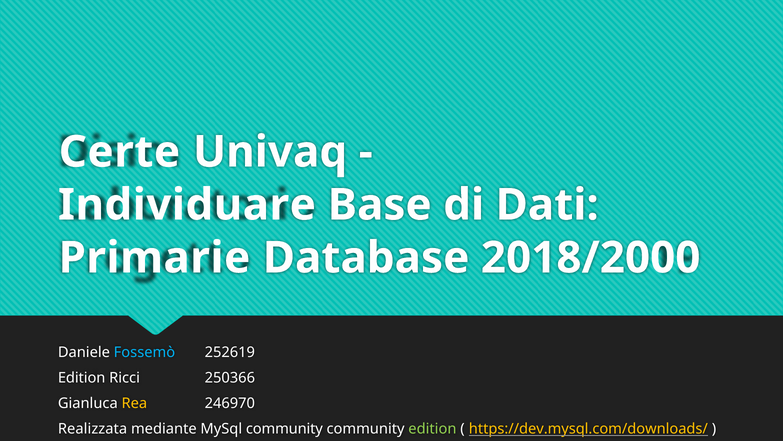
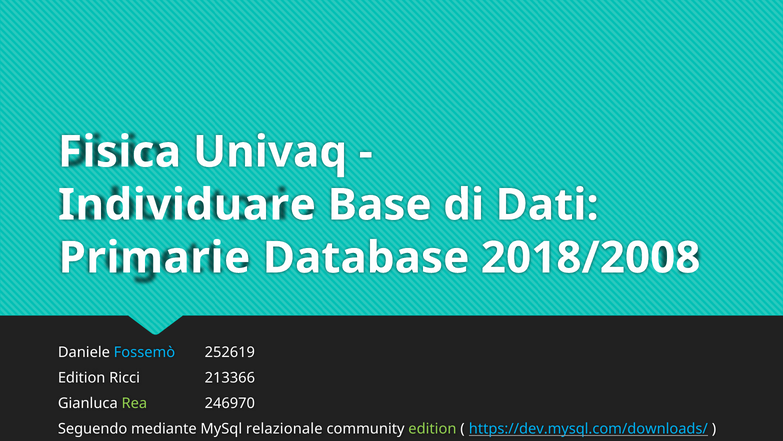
Certe: Certe -> Fisica
2018/2000: 2018/2000 -> 2018/2008
250366: 250366 -> 213366
Rea colour: yellow -> light green
Realizzata: Realizzata -> Seguendo
MySql community: community -> relazionale
https://dev.mysql.com/downloads/ colour: yellow -> light blue
